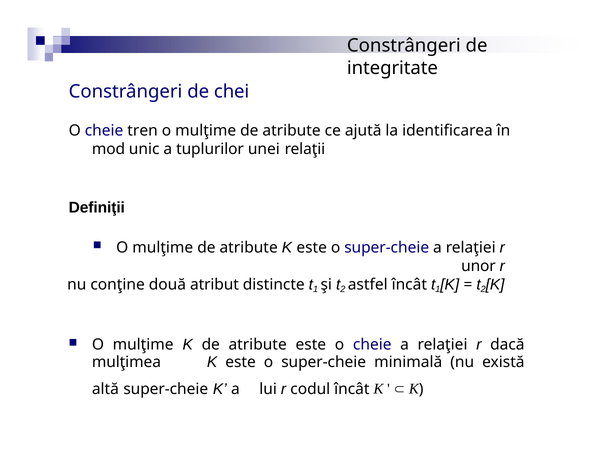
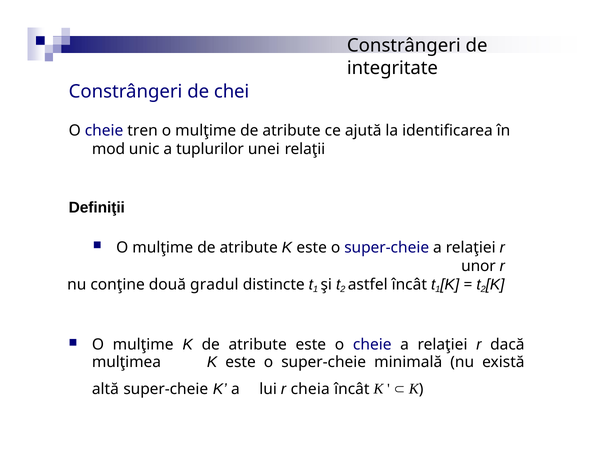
atribut: atribut -> gradul
codul: codul -> cheia
